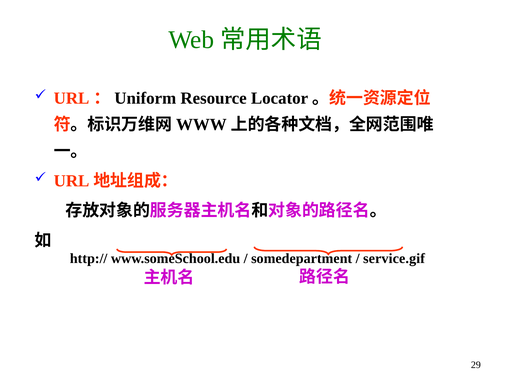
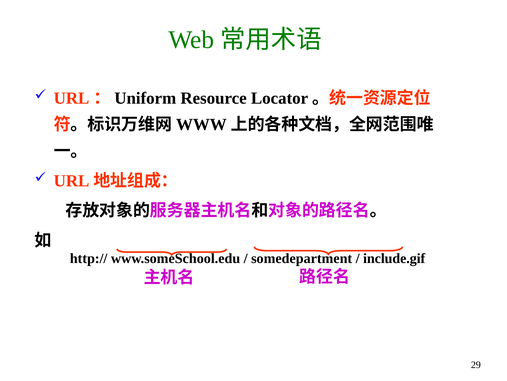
service.gif: service.gif -> include.gif
